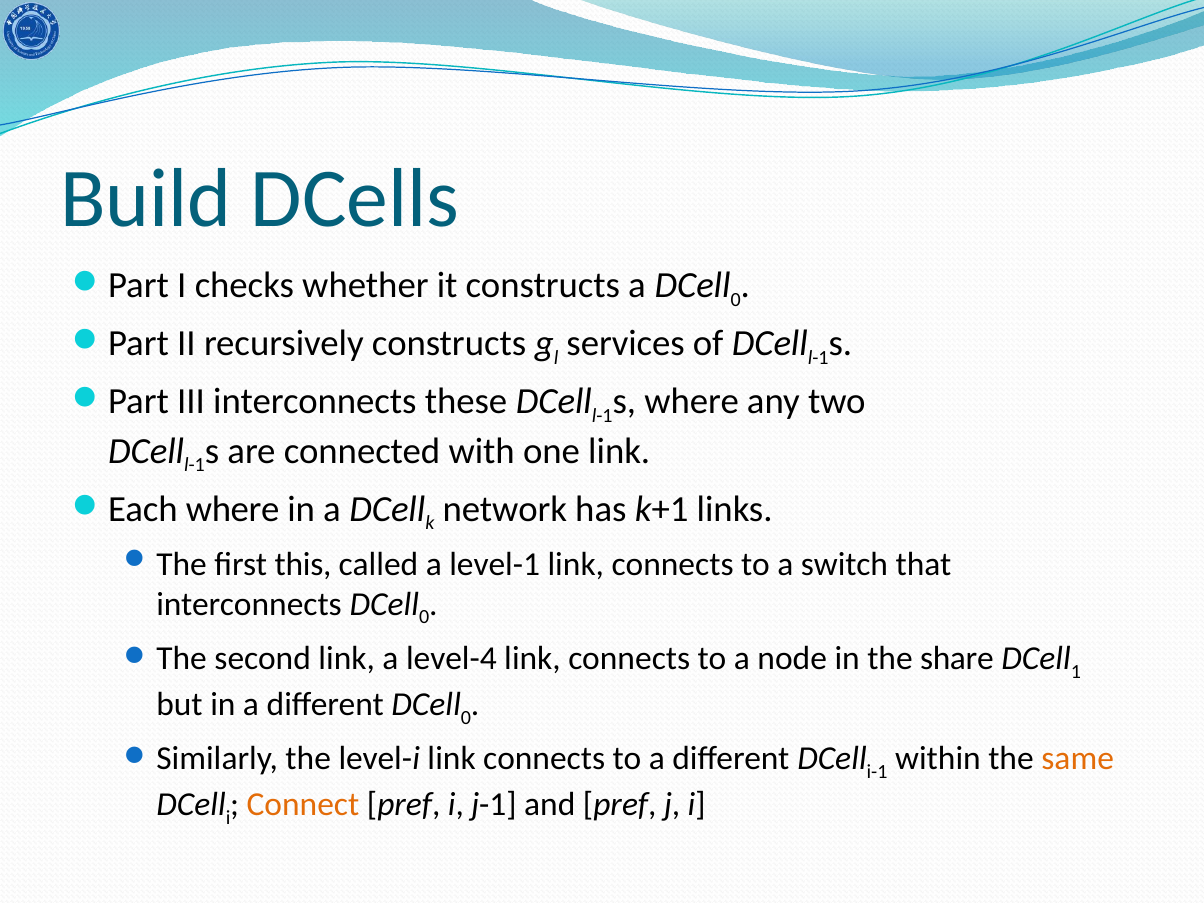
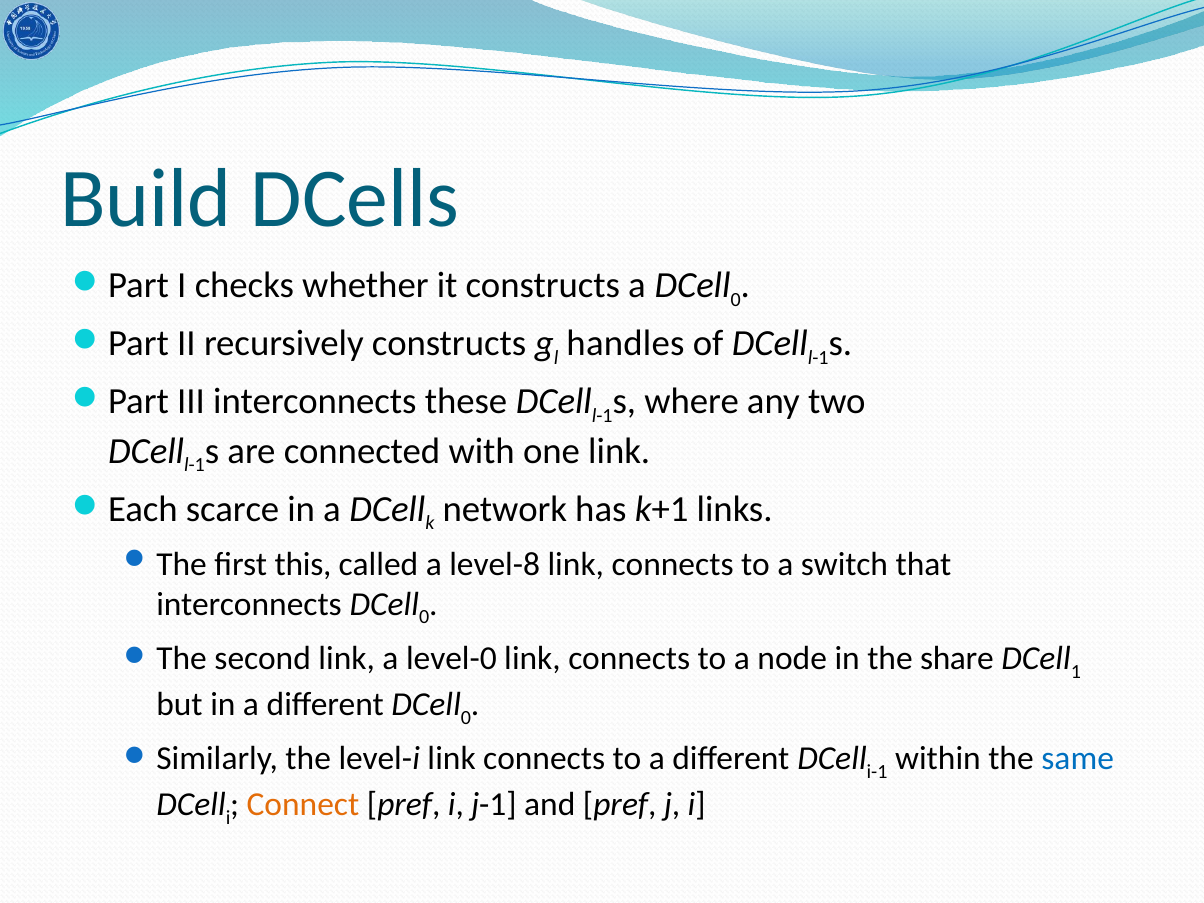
services: services -> handles
where at (233, 509): where -> scarce
level-1: level-1 -> level-8
level-4: level-4 -> level-0
same colour: orange -> blue
